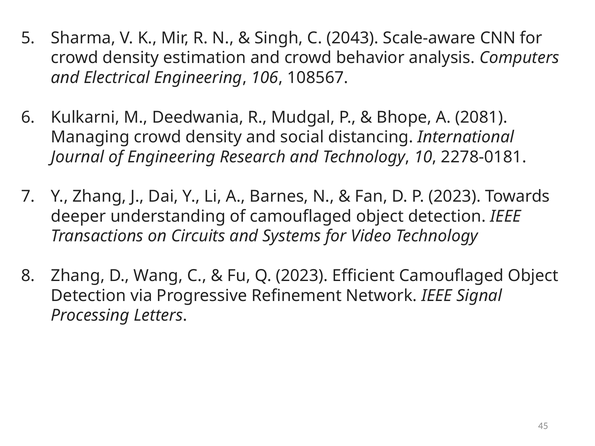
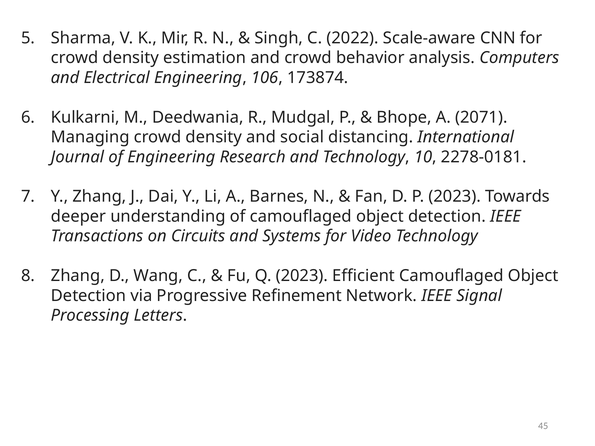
2043: 2043 -> 2022
108567: 108567 -> 173874
2081: 2081 -> 2071
